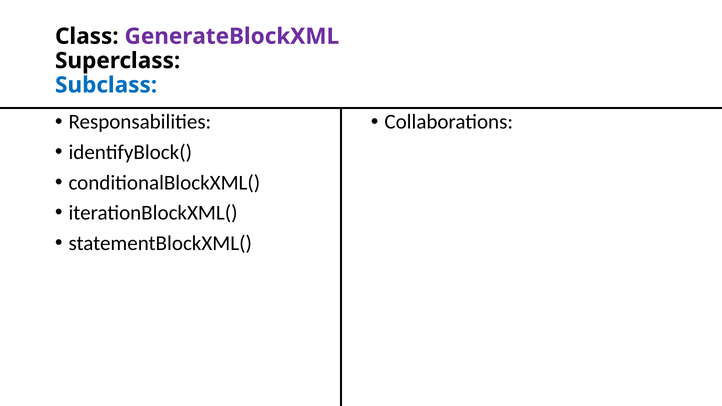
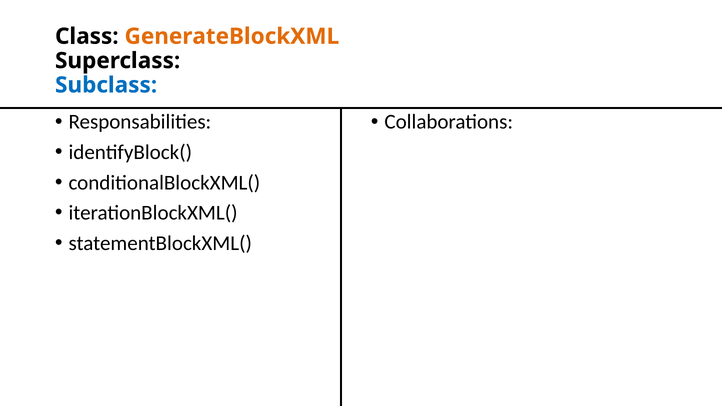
GenerateBlockXML colour: purple -> orange
